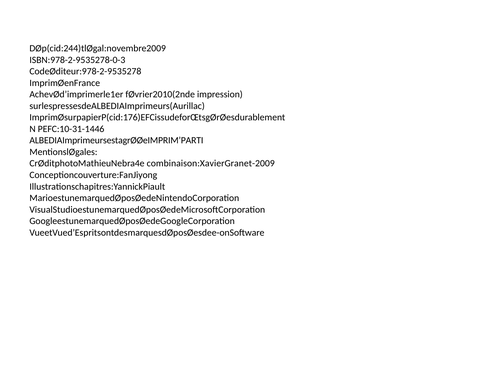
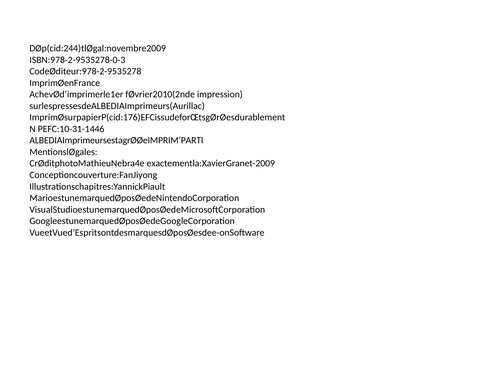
combinaison:XavierGranet-2009: combinaison:XavierGranet-2009 -> exactementla:XavierGranet-2009
